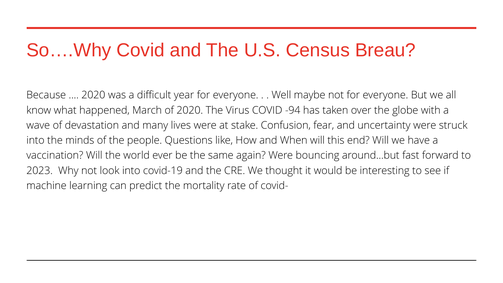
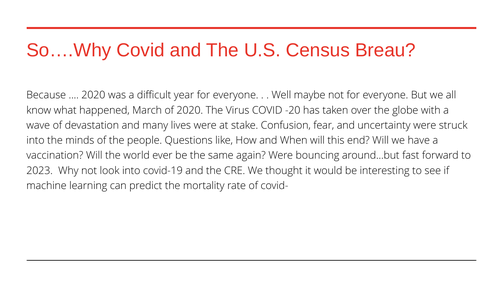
-94: -94 -> -20
